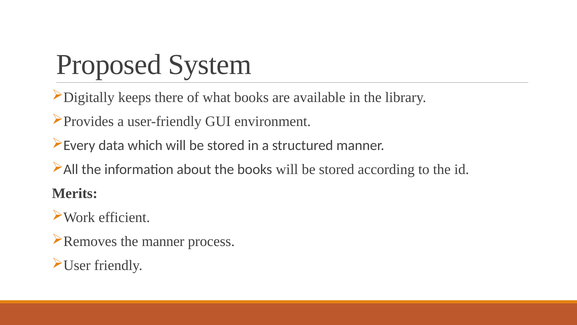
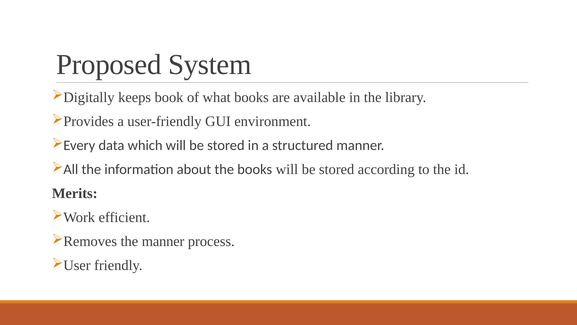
there: there -> book
